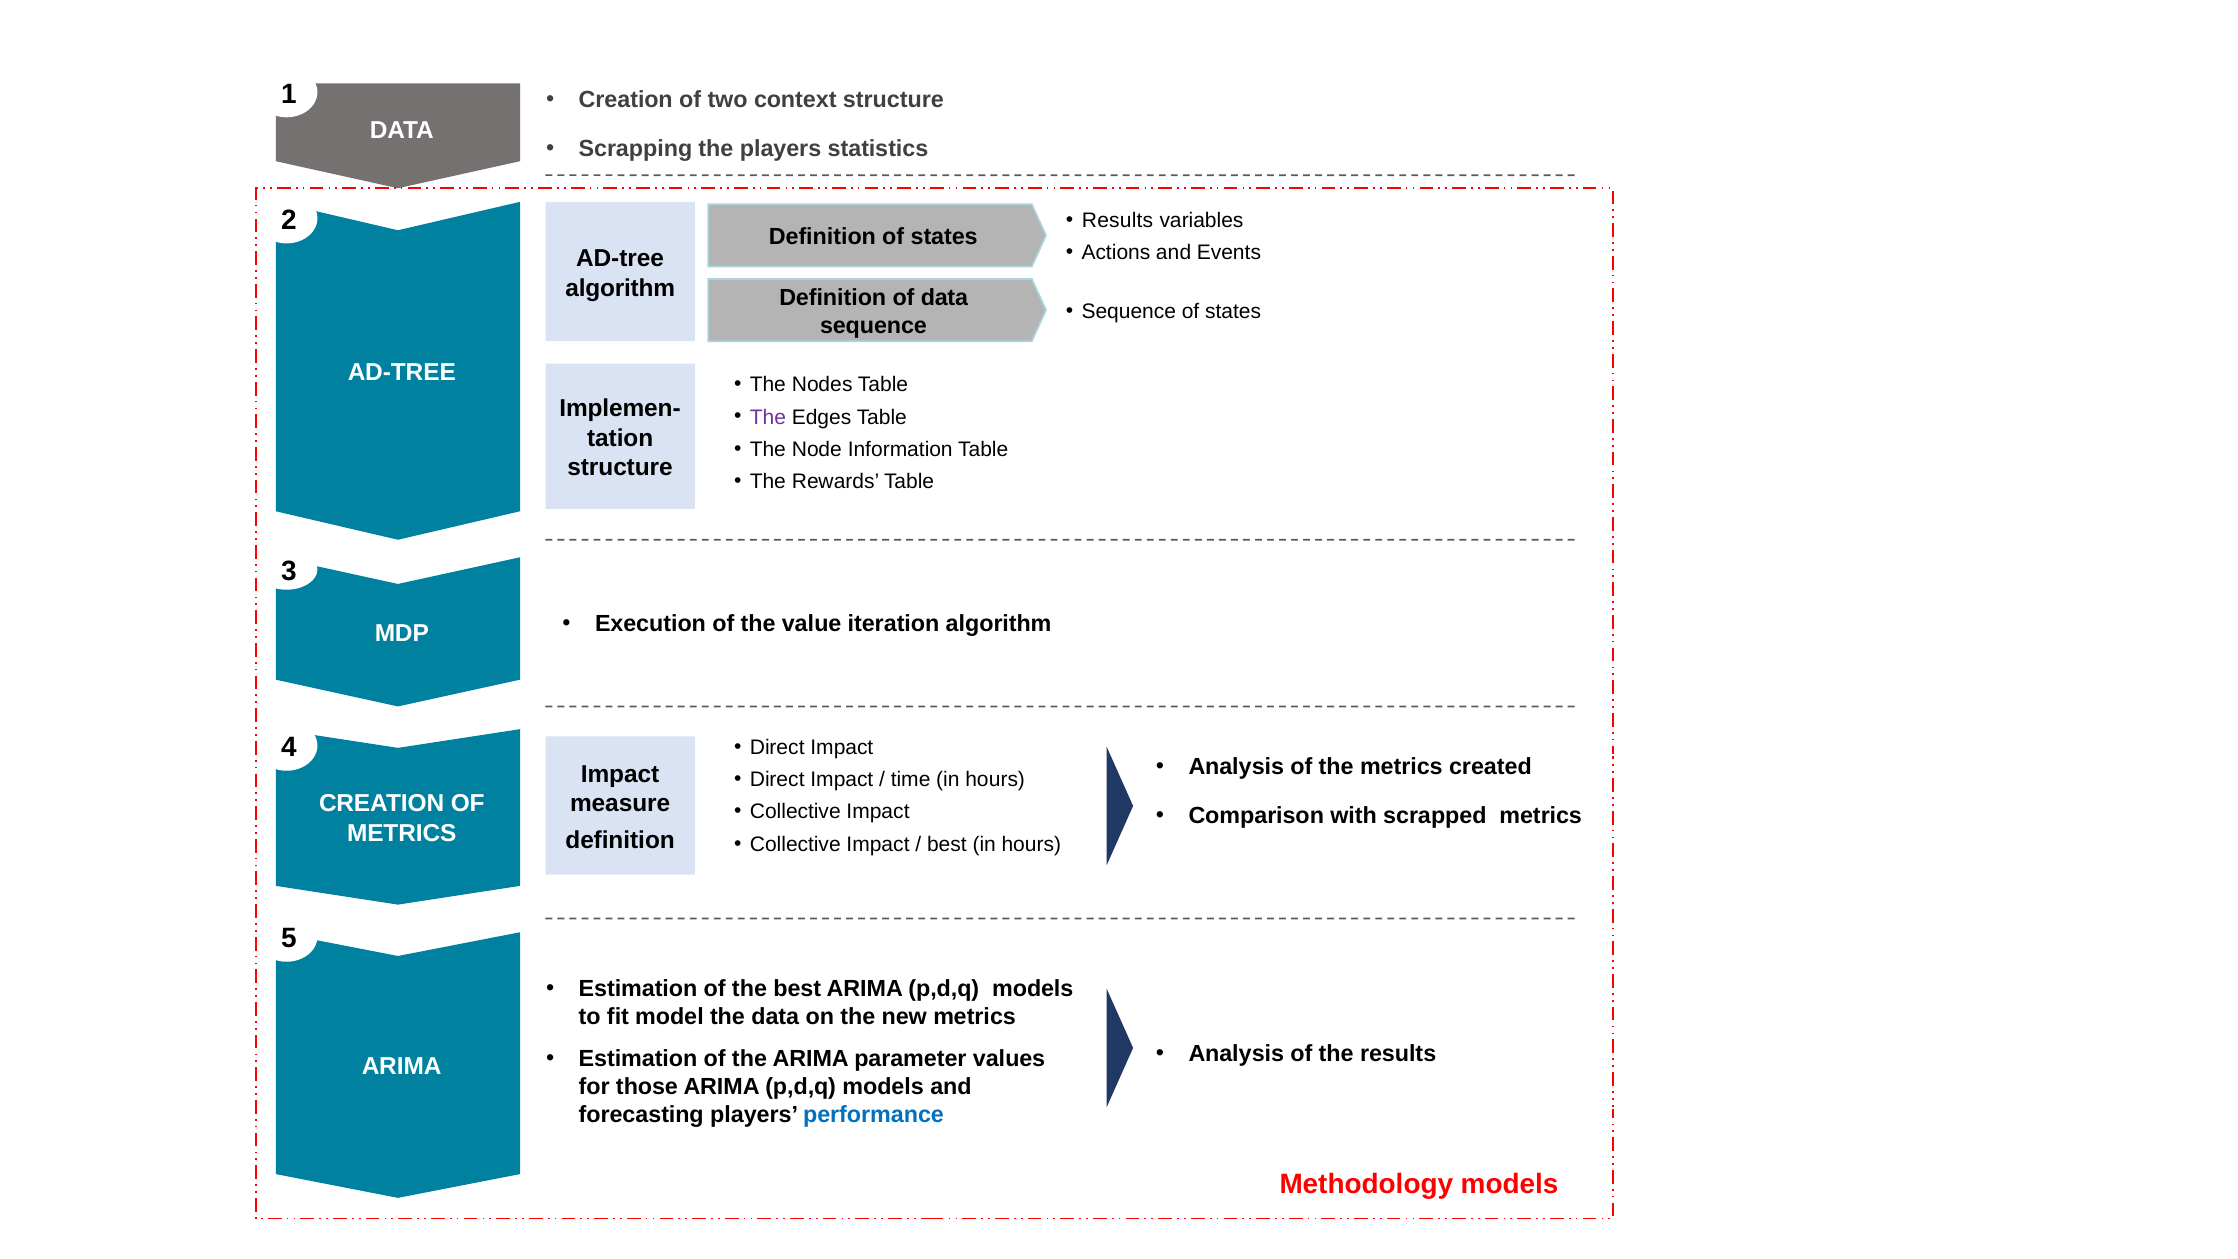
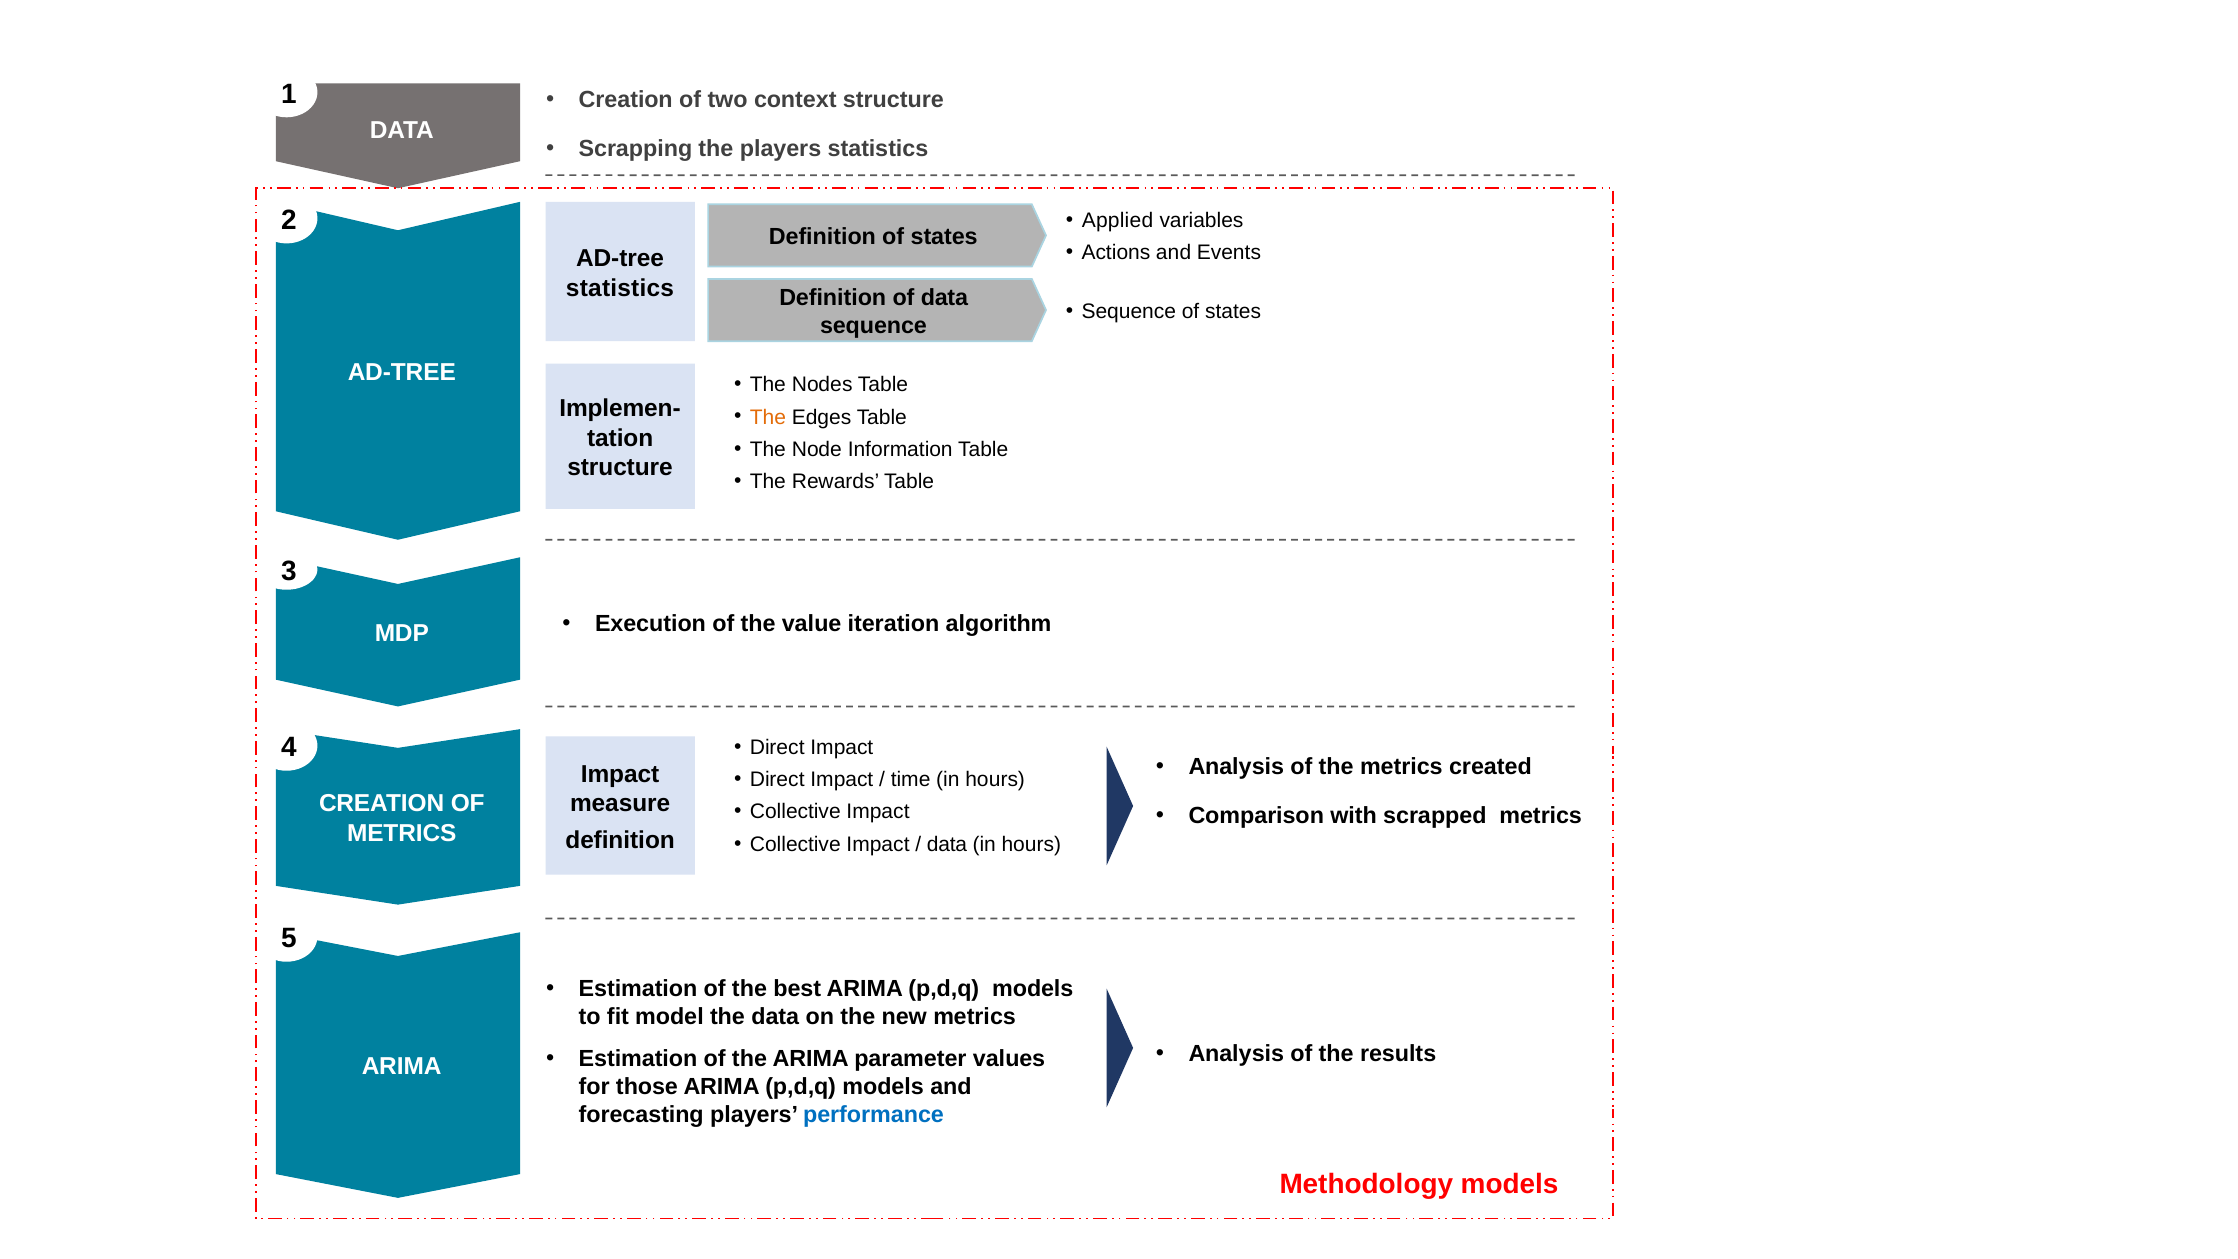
Results at (1118, 221): Results -> Applied
algorithm at (620, 288): algorithm -> statistics
The at (768, 417) colour: purple -> orange
best at (947, 844): best -> data
